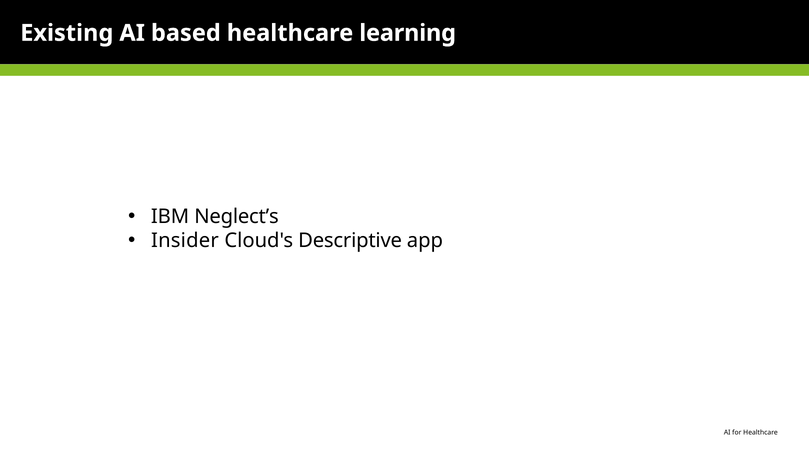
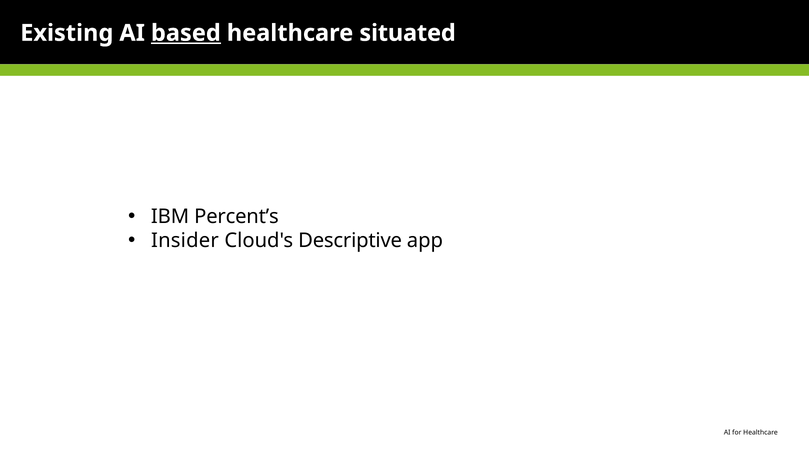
based underline: none -> present
learning: learning -> situated
Neglect’s: Neglect’s -> Percent’s
